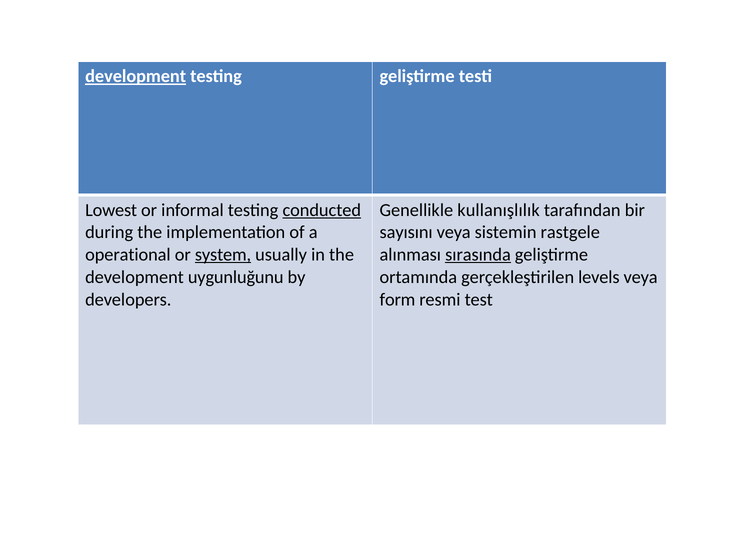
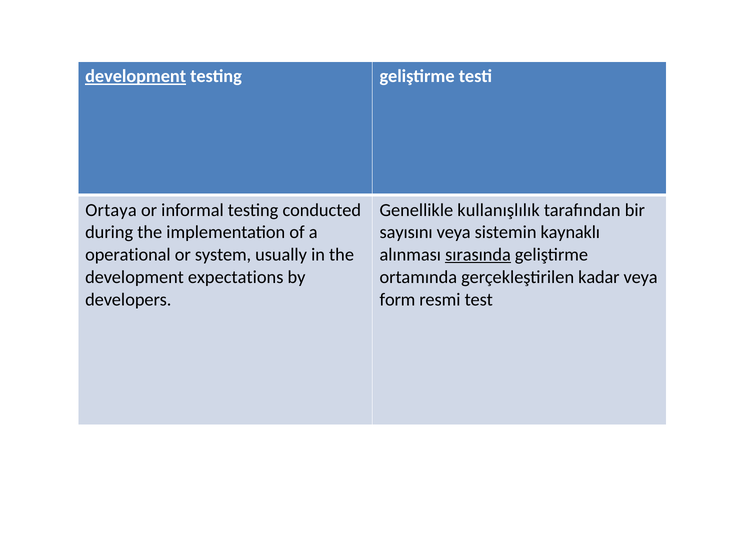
Lowest: Lowest -> Ortaya
conducted underline: present -> none
rastgele: rastgele -> kaynaklı
system underline: present -> none
uygunluğunu: uygunluğunu -> expectations
levels: levels -> kadar
